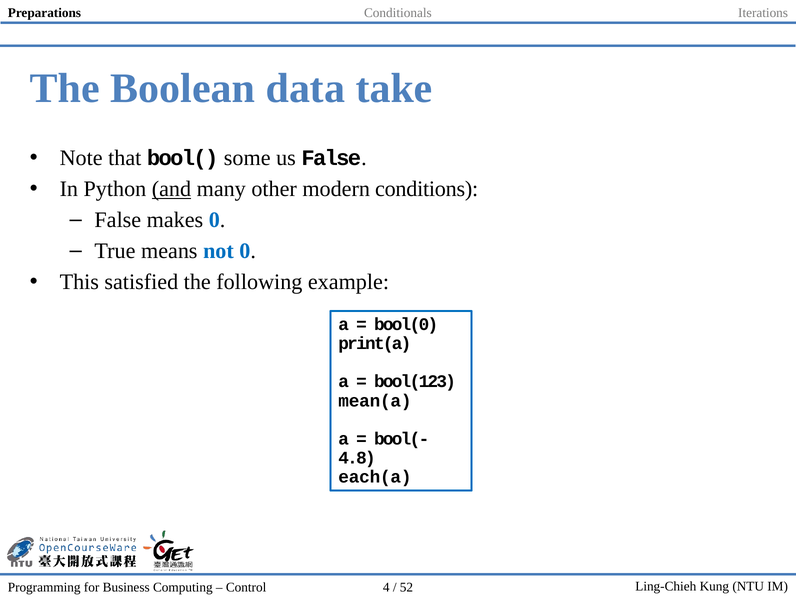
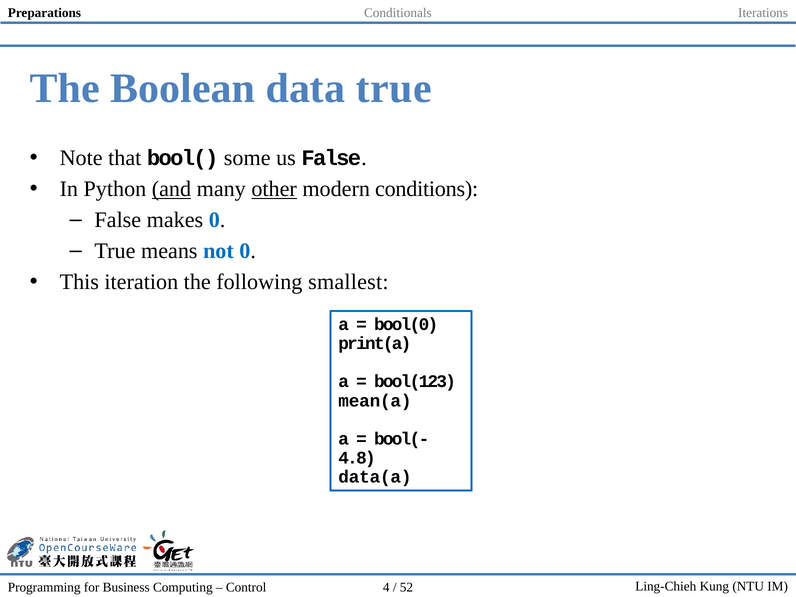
data take: take -> true
other underline: none -> present
satisfied: satisfied -> iteration
example: example -> smallest
each(a: each(a -> data(a
